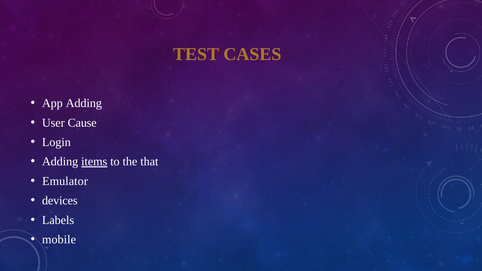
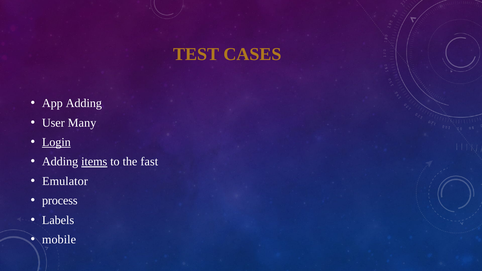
Cause: Cause -> Many
Login underline: none -> present
that: that -> fast
devices: devices -> process
